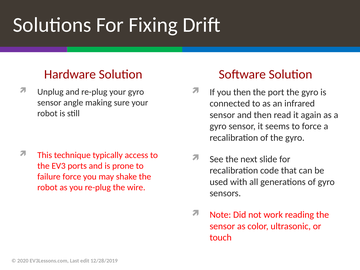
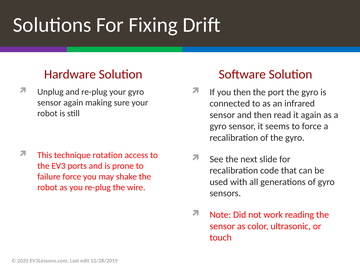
sensor angle: angle -> again
typically: typically -> rotation
